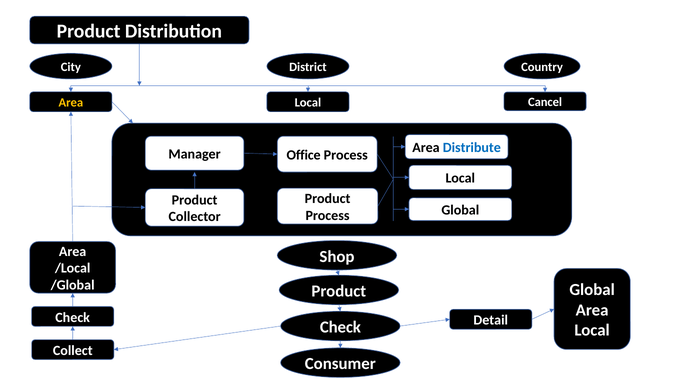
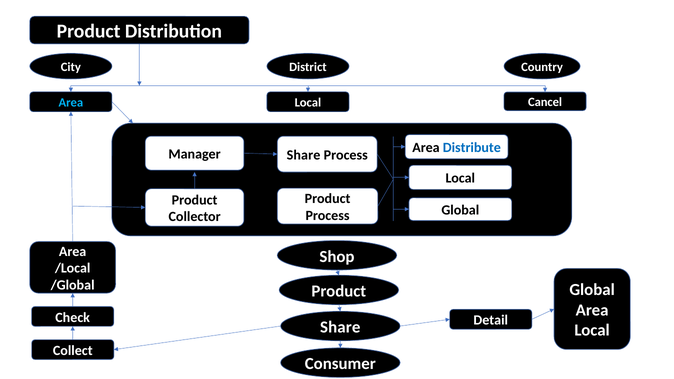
Area at (71, 103) colour: yellow -> light blue
Office at (304, 155): Office -> Share
Check at (340, 327): Check -> Share
